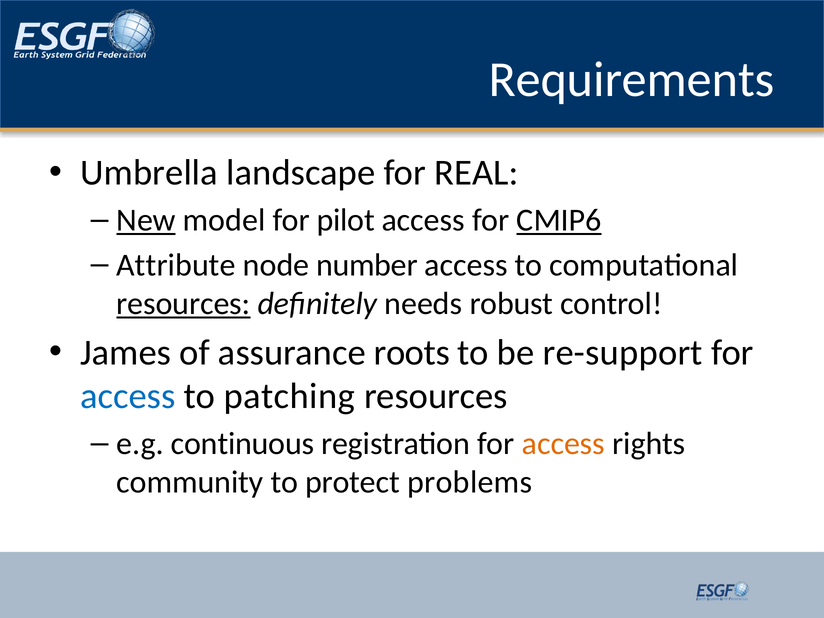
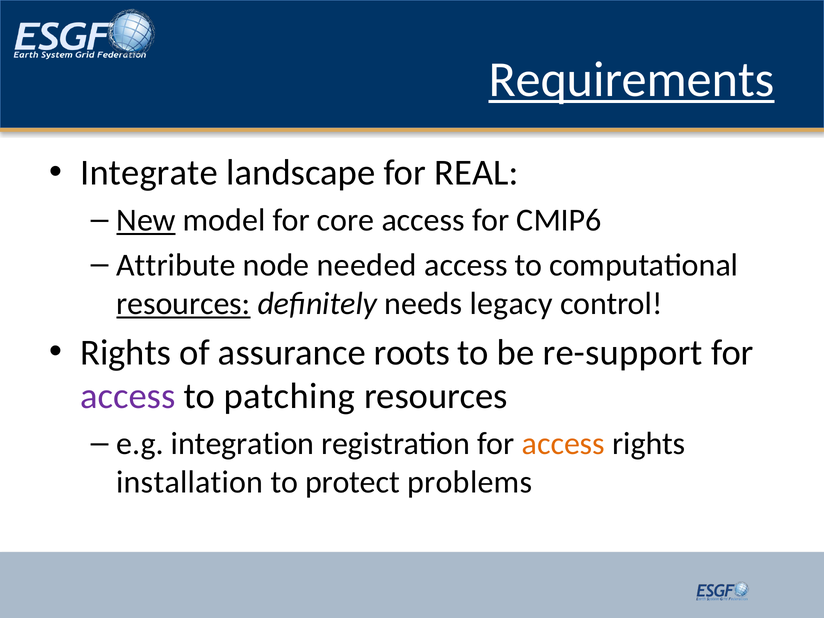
Requirements underline: none -> present
Umbrella: Umbrella -> Integrate
pilot: pilot -> core
CMIP6 underline: present -> none
number: number -> needed
robust: robust -> legacy
James at (126, 352): James -> Rights
access at (128, 396) colour: blue -> purple
continuous: continuous -> integration
community: community -> installation
